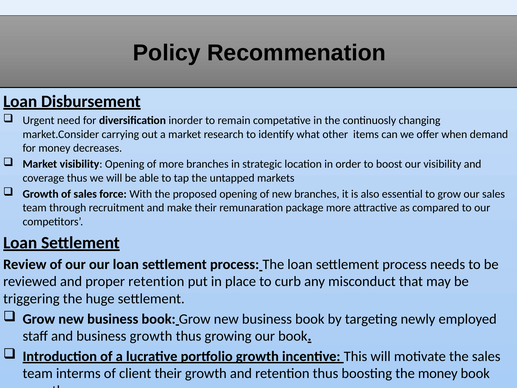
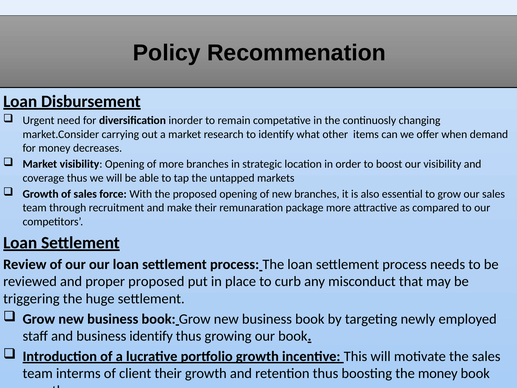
proper retention: retention -> proposed
business growth: growth -> identify
